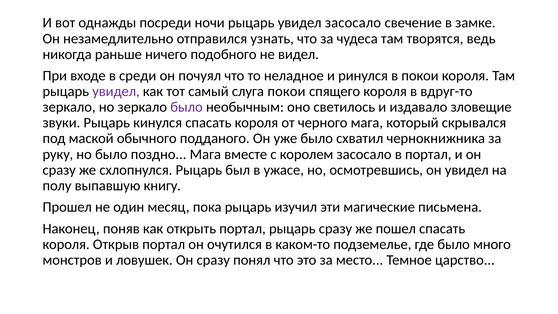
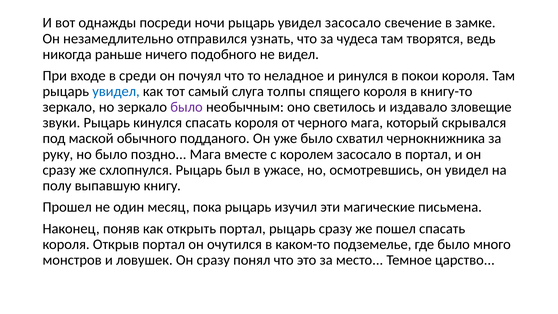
увидел at (116, 91) colour: purple -> blue
слуга покои: покои -> толпы
вдруг-то: вдруг-то -> книгу-то
